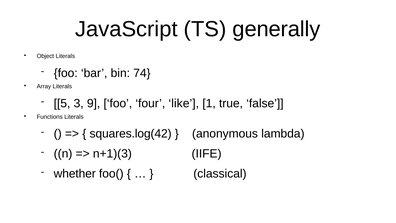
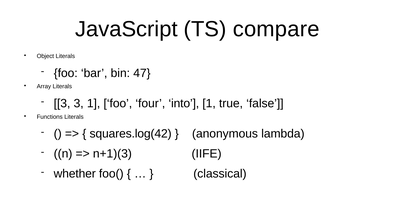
generally: generally -> compare
74: 74 -> 47
5 at (62, 103): 5 -> 3
3 9: 9 -> 1
like: like -> into
